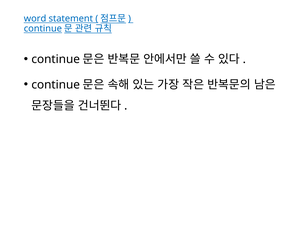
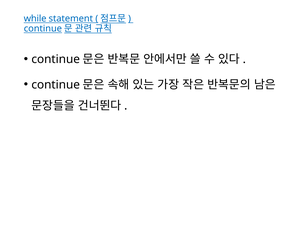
word: word -> while
